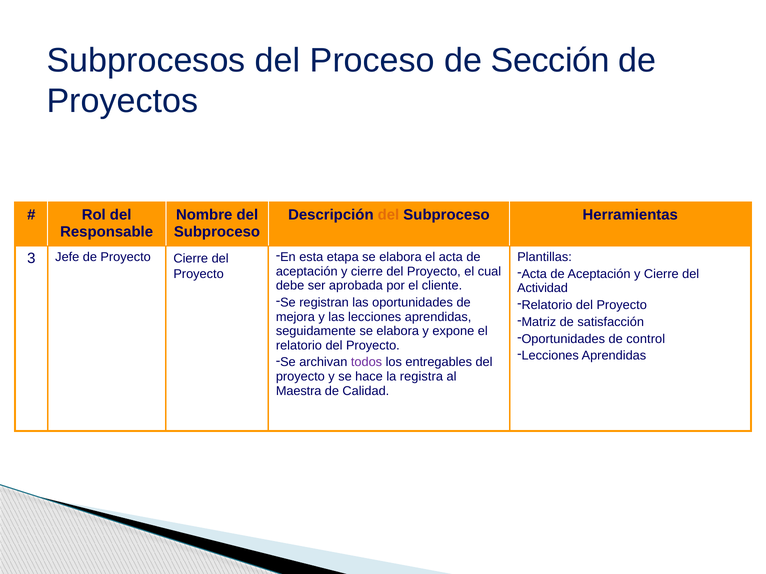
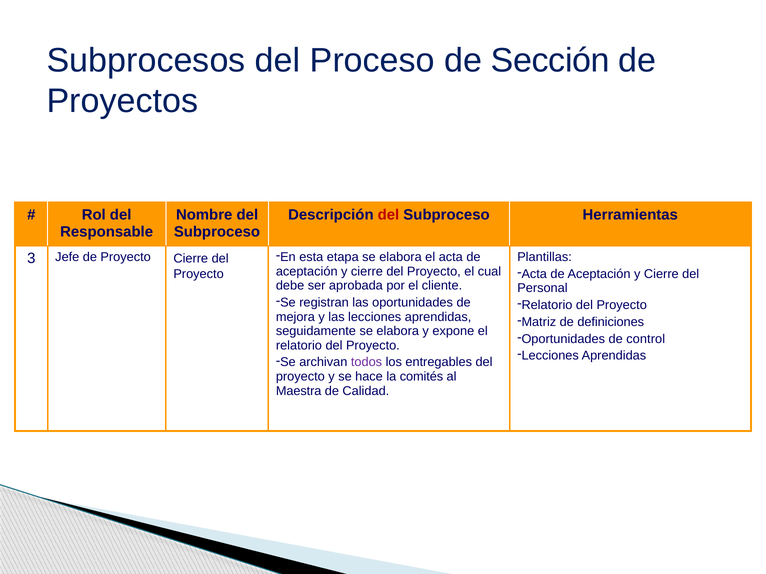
del at (388, 215) colour: orange -> red
Actividad: Actividad -> Personal
satisfacción: satisfacción -> definiciones
registra: registra -> comités
